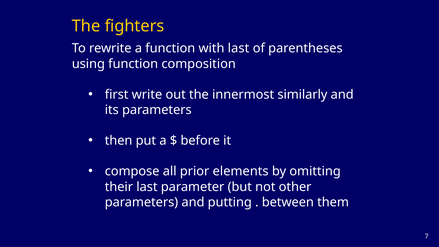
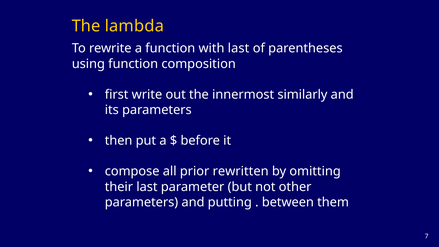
fighters: fighters -> lambda
elements: elements -> rewritten
